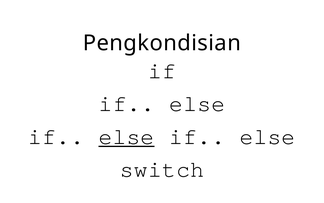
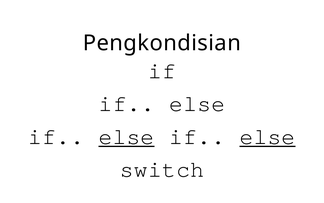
else at (267, 136) underline: none -> present
